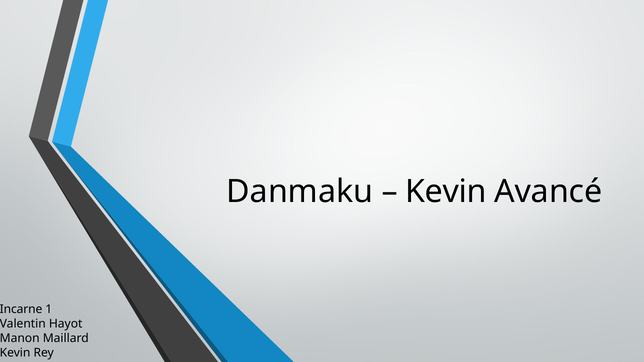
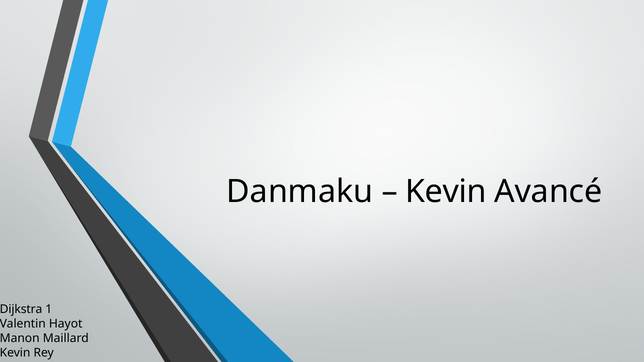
Incarne: Incarne -> Dijkstra
